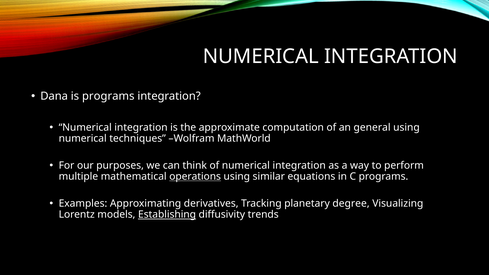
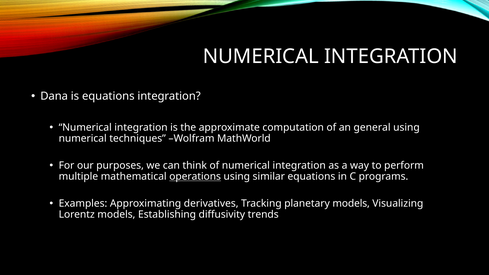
is programs: programs -> equations
planetary degree: degree -> models
Establishing underline: present -> none
